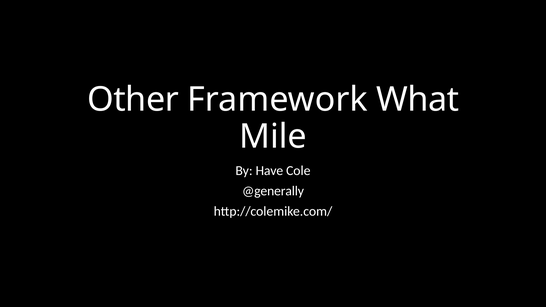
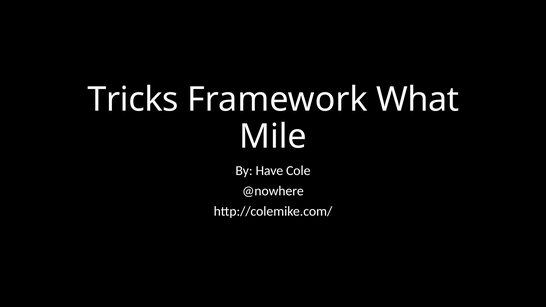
Other: Other -> Tricks
@generally: @generally -> @nowhere
